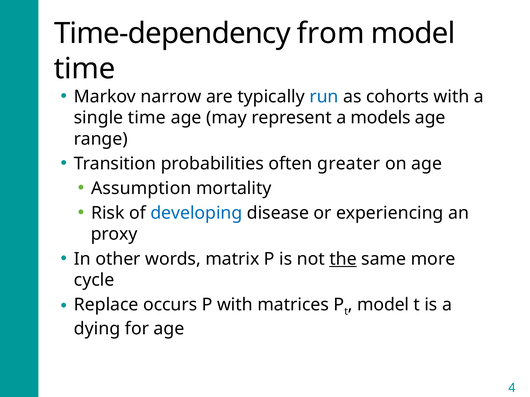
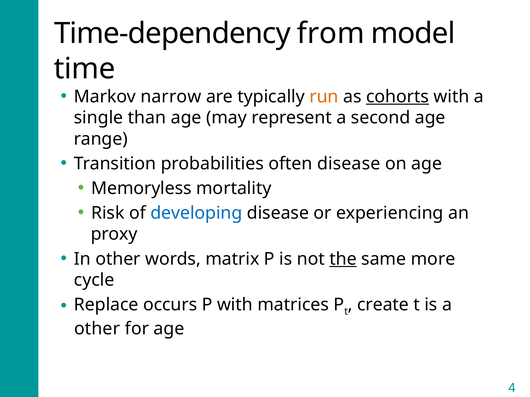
run colour: blue -> orange
cohorts underline: none -> present
single time: time -> than
models: models -> second
often greater: greater -> disease
Assumption: Assumption -> Memoryless
model at (383, 305): model -> create
dying at (97, 329): dying -> other
